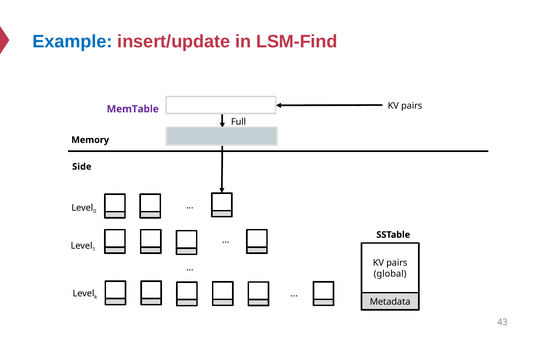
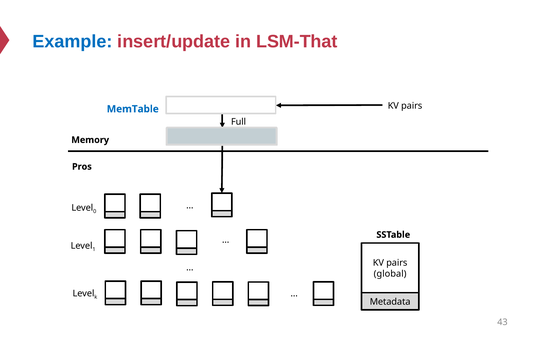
LSM-Find: LSM-Find -> LSM-That
MemTable colour: purple -> blue
Side: Side -> Pros
